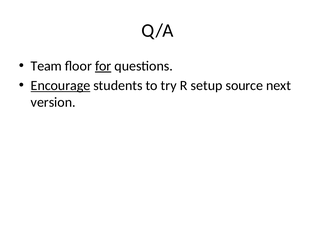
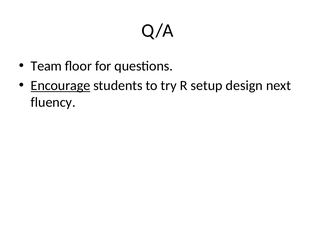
for underline: present -> none
source: source -> design
version: version -> fluency
